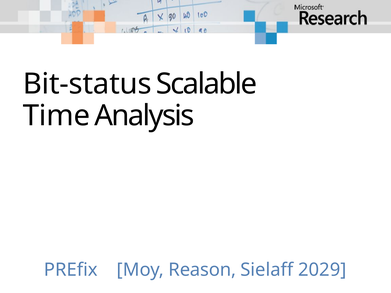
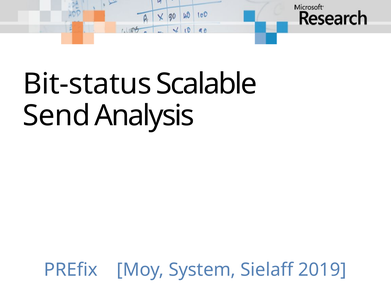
Time: Time -> Send
Reason: Reason -> System
2029: 2029 -> 2019
